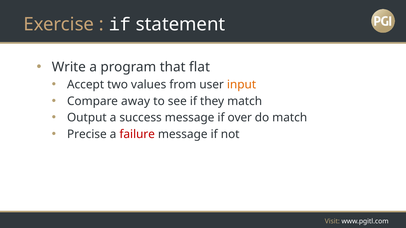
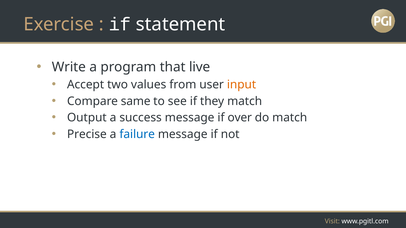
flat: flat -> live
away: away -> same
failure colour: red -> blue
